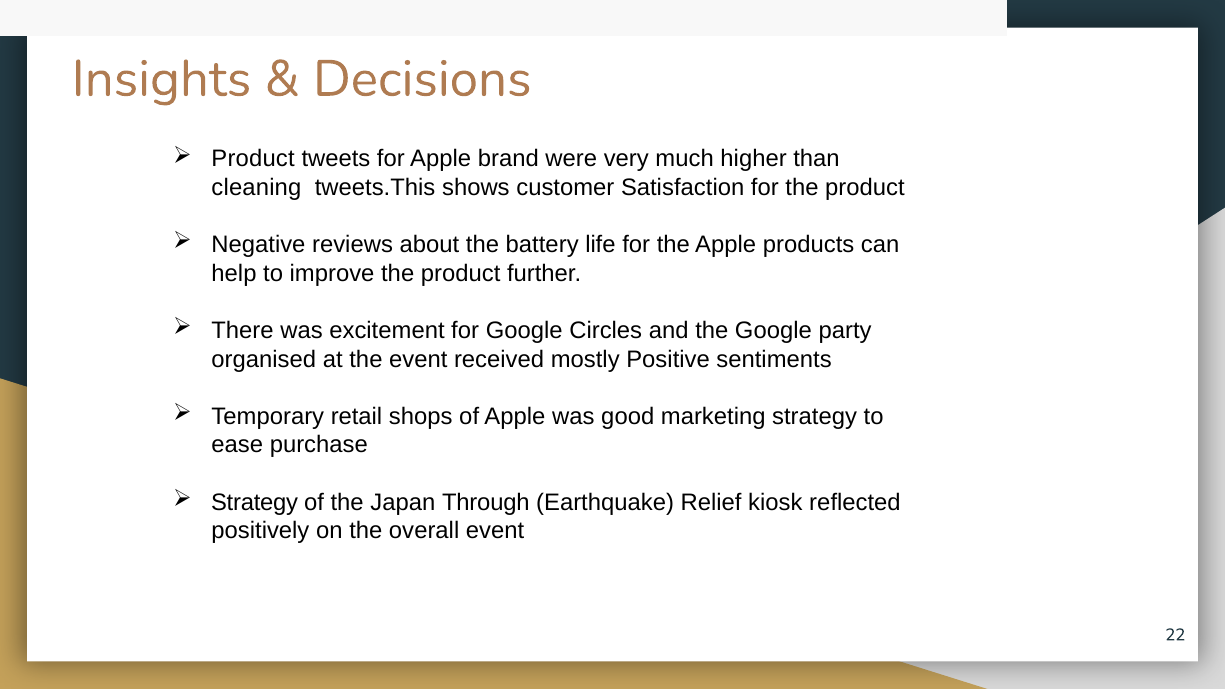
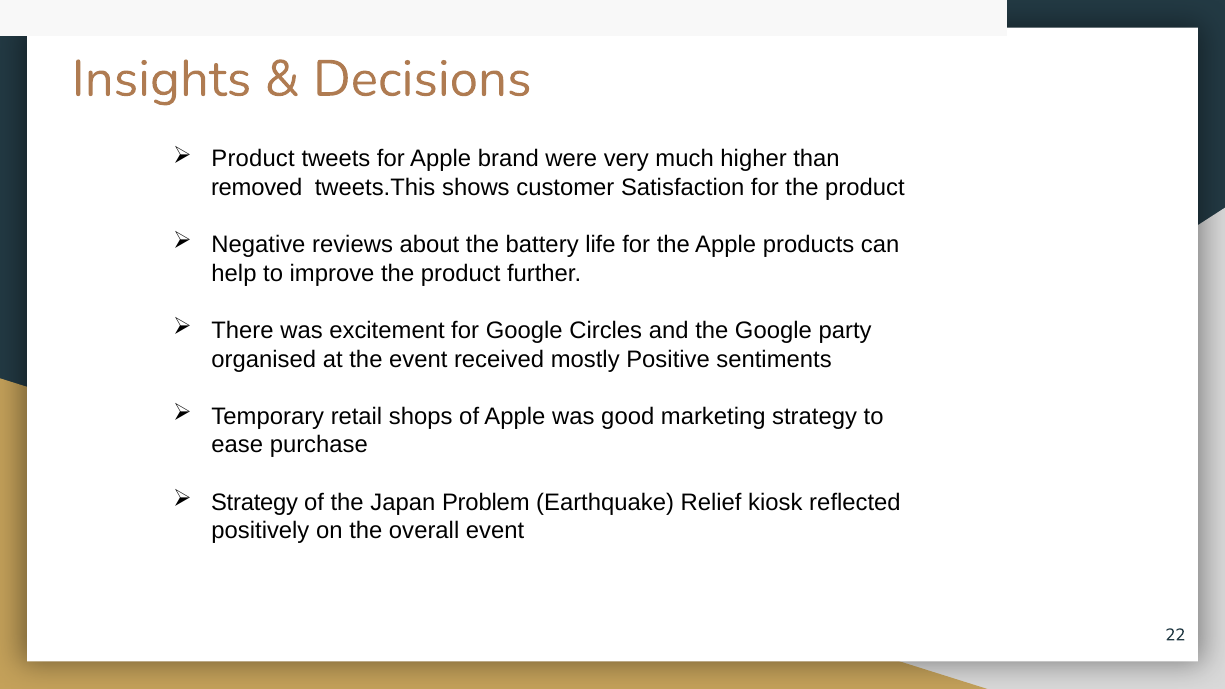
cleaning: cleaning -> removed
Through: Through -> Problem
